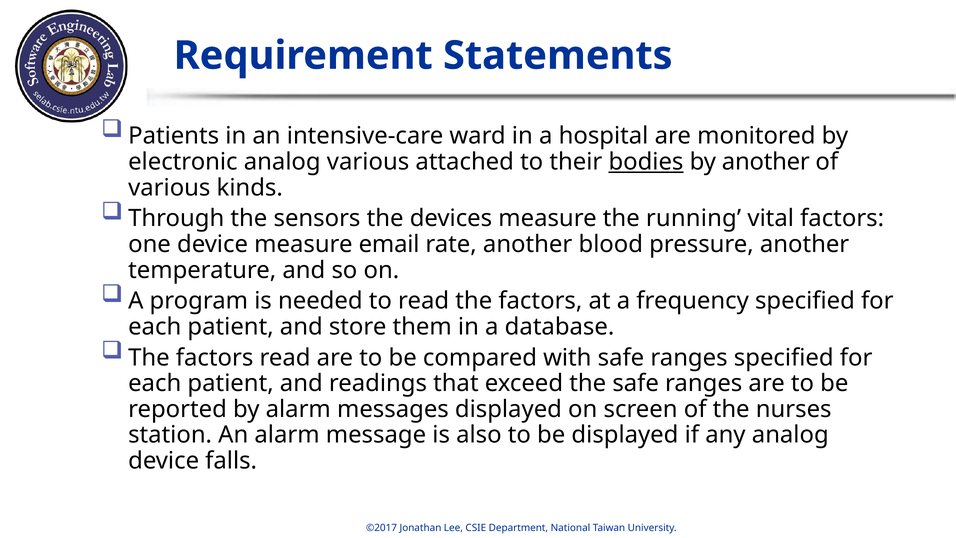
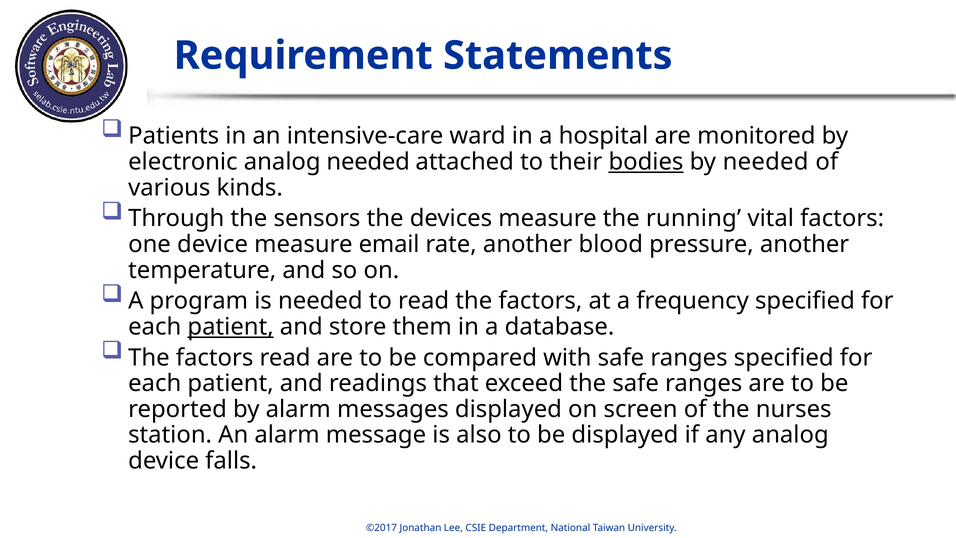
analog various: various -> needed
by another: another -> needed
patient at (231, 327) underline: none -> present
